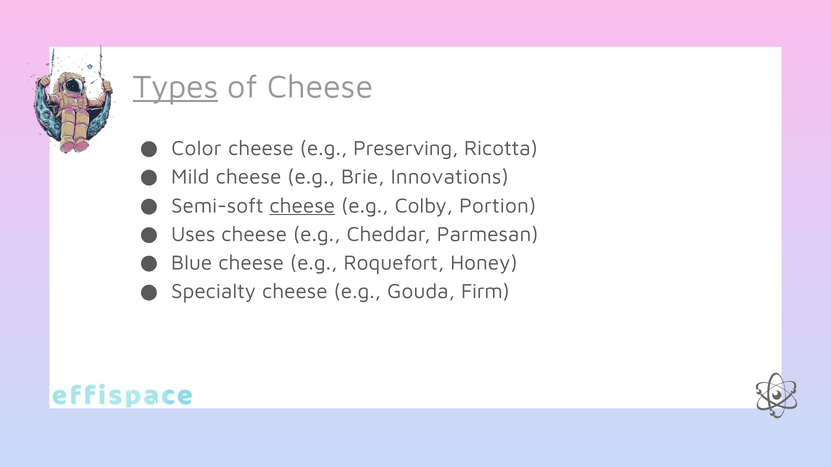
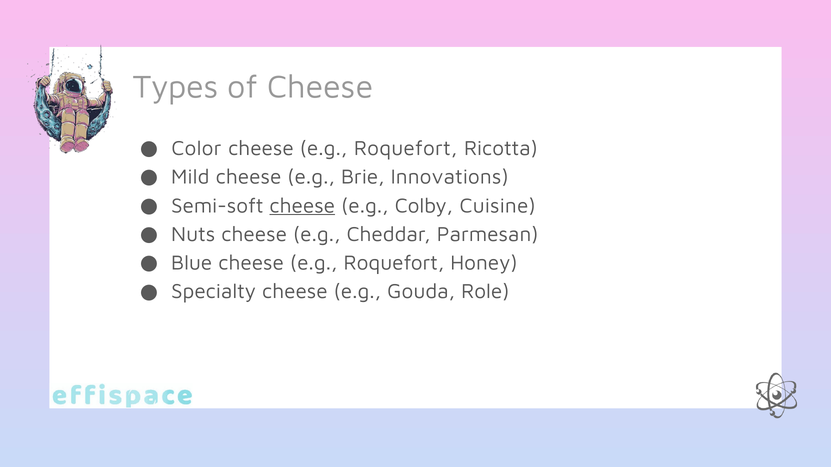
Types underline: present -> none
Preserving at (406, 149): Preserving -> Roquefort
Portion: Portion -> Cuisine
Uses: Uses -> Nuts
Firm: Firm -> Role
